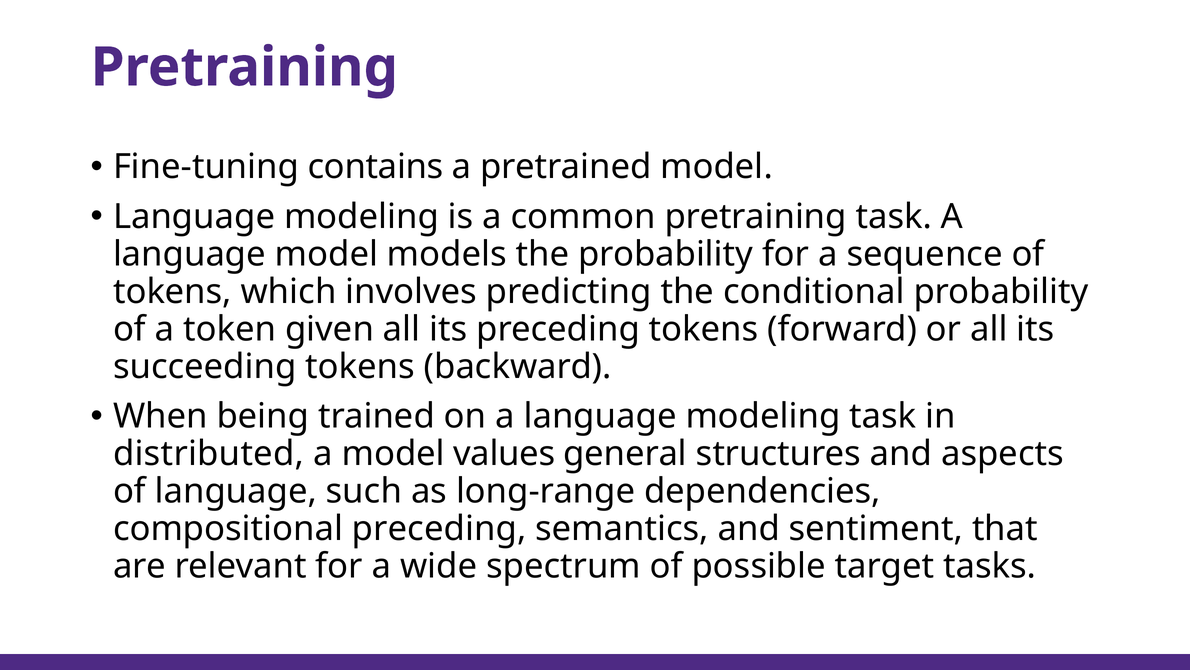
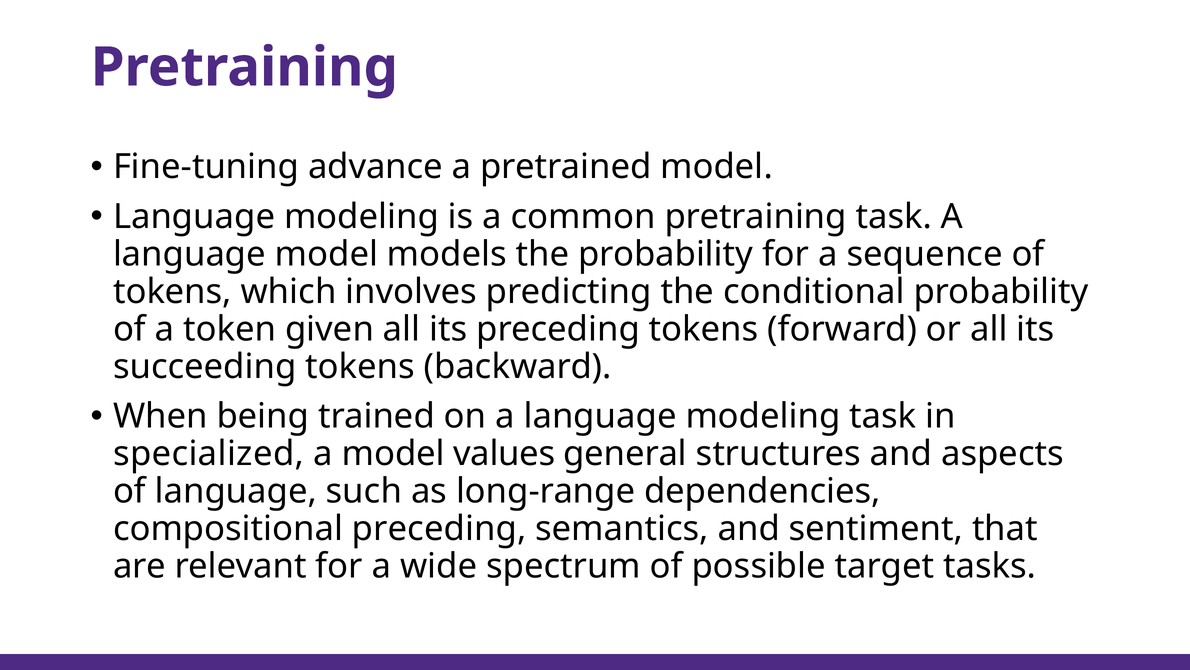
contains: contains -> advance
distributed: distributed -> specialized
